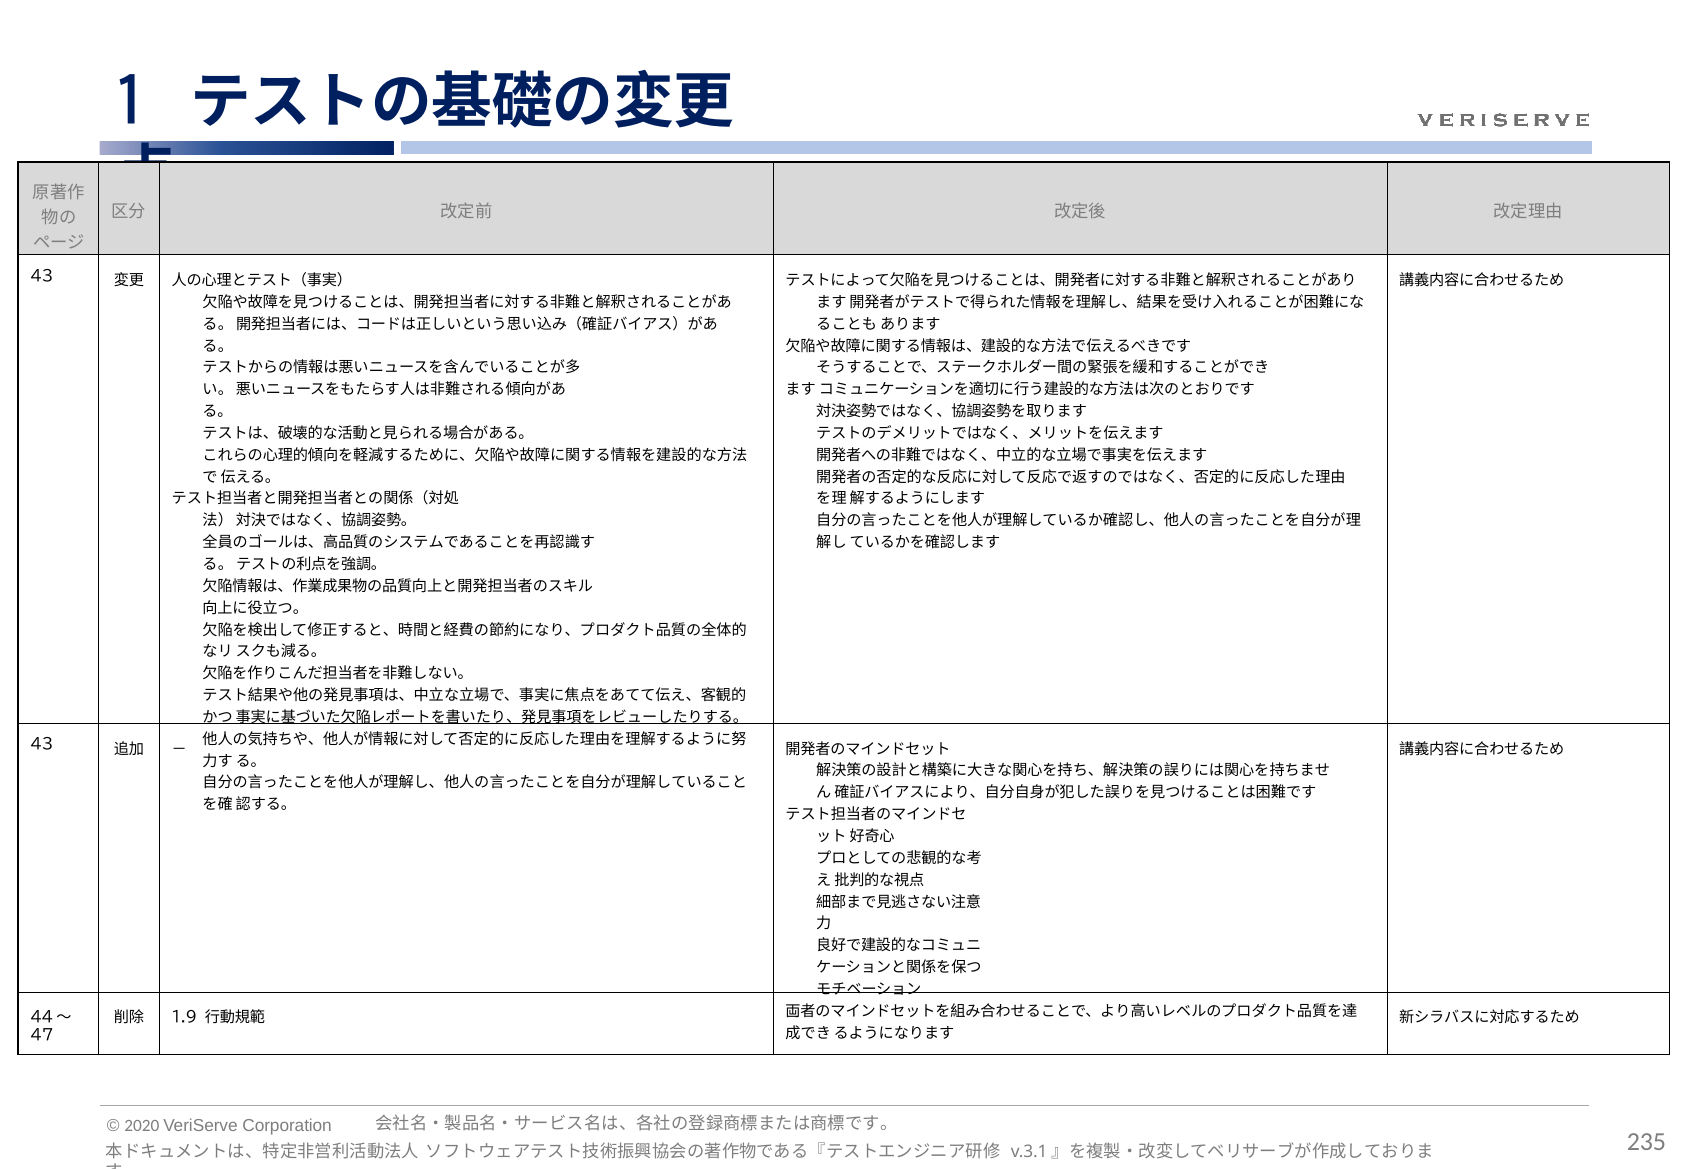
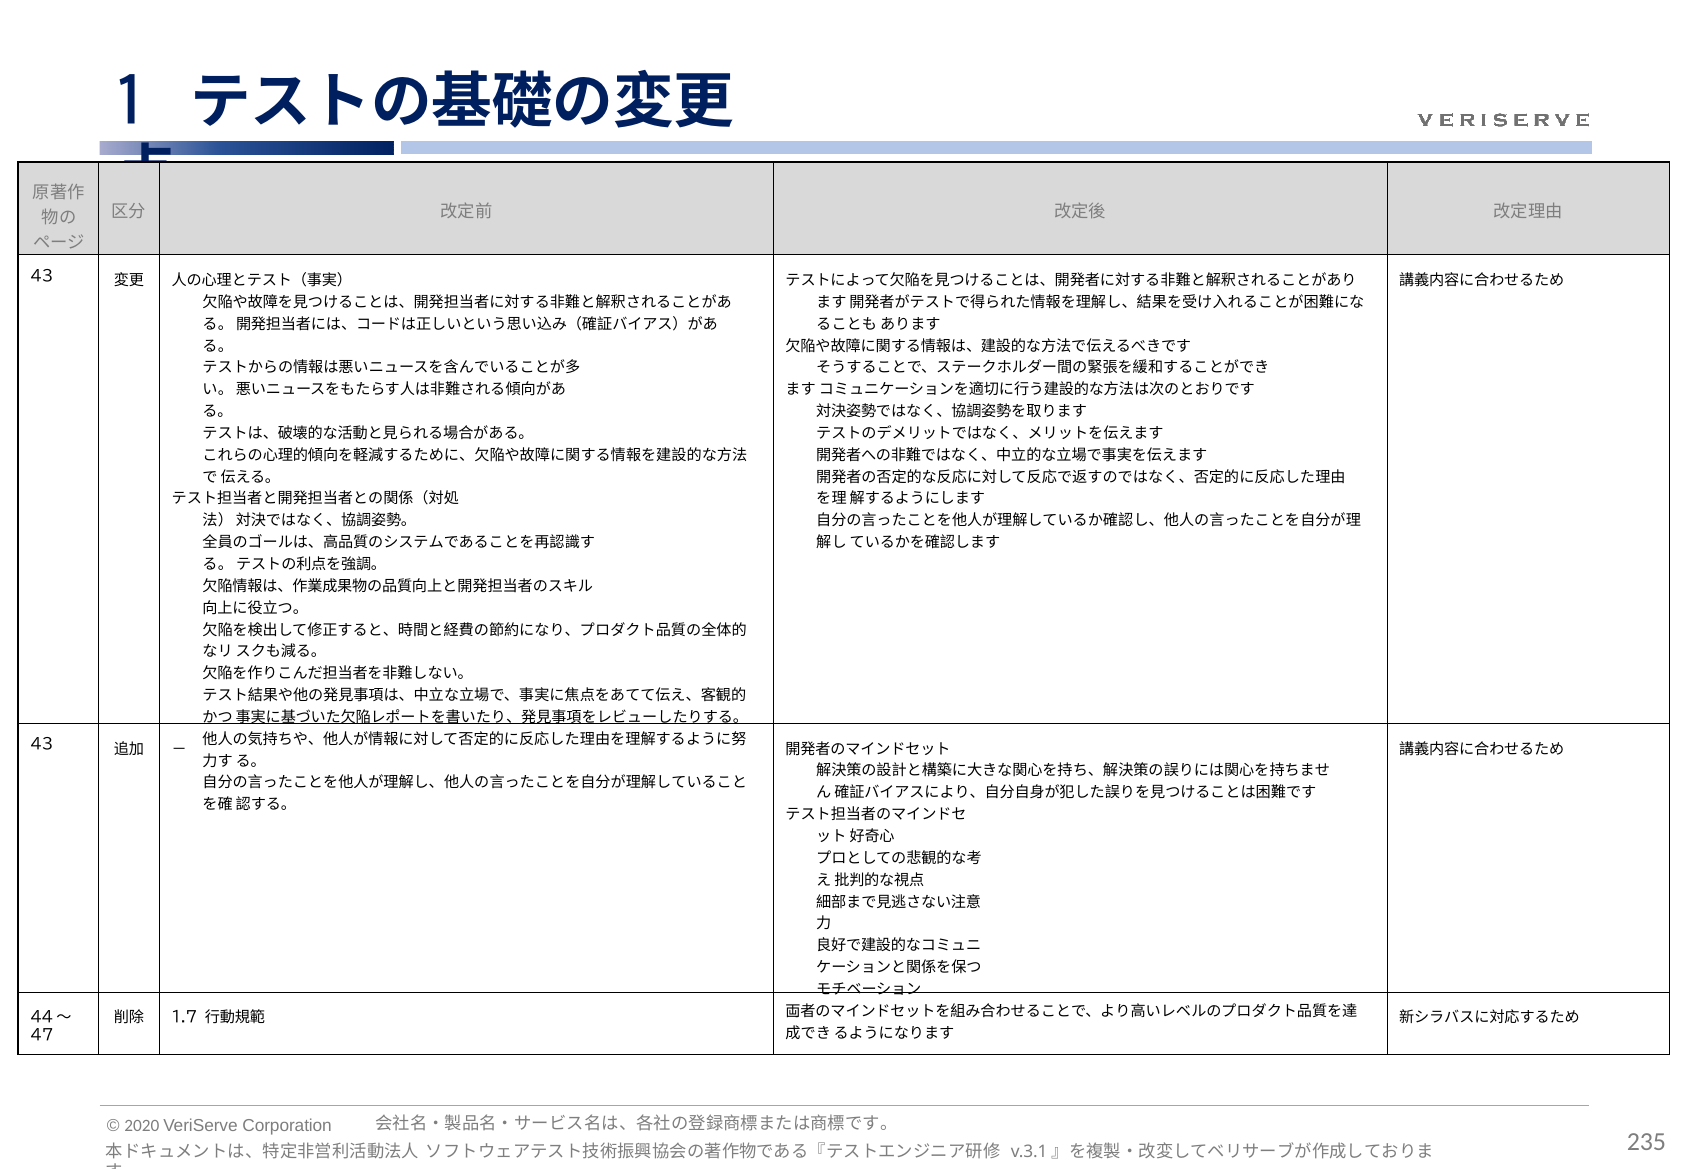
1.9: 1.9 -> 1.7
